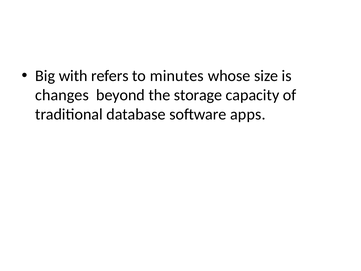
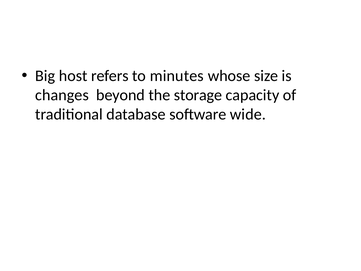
with: with -> host
apps: apps -> wide
